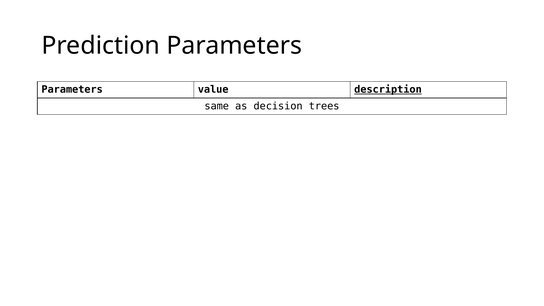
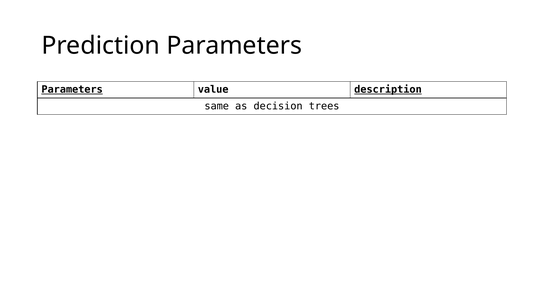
Parameters at (72, 90) underline: none -> present
